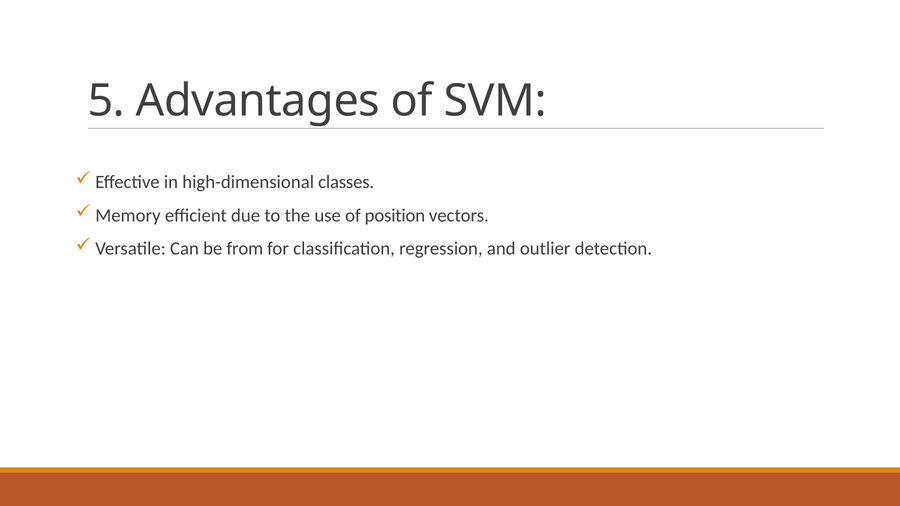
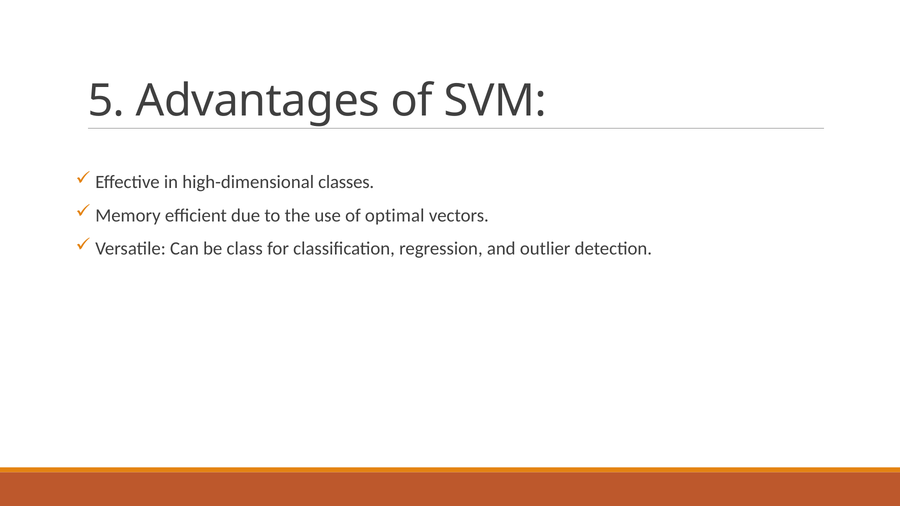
position: position -> optimal
from: from -> class
